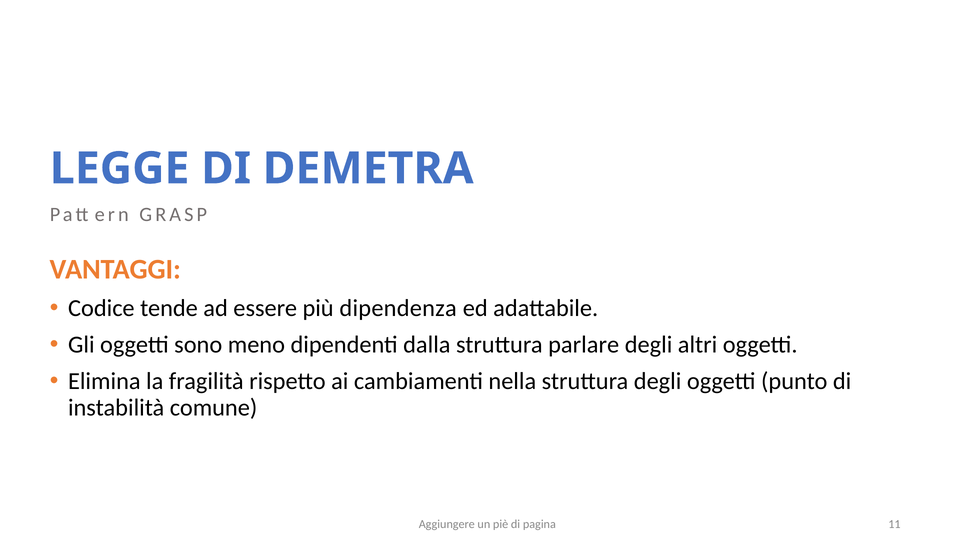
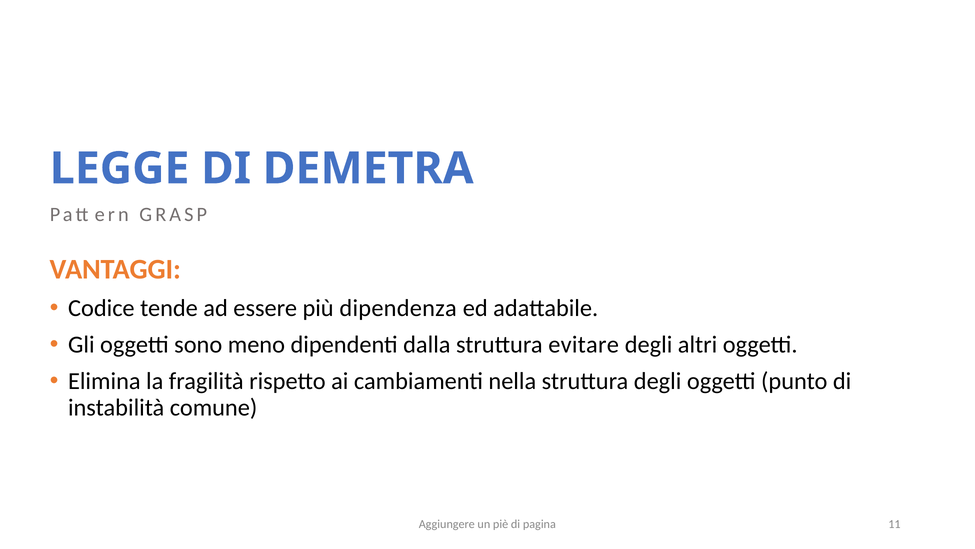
parlare: parlare -> evitare
